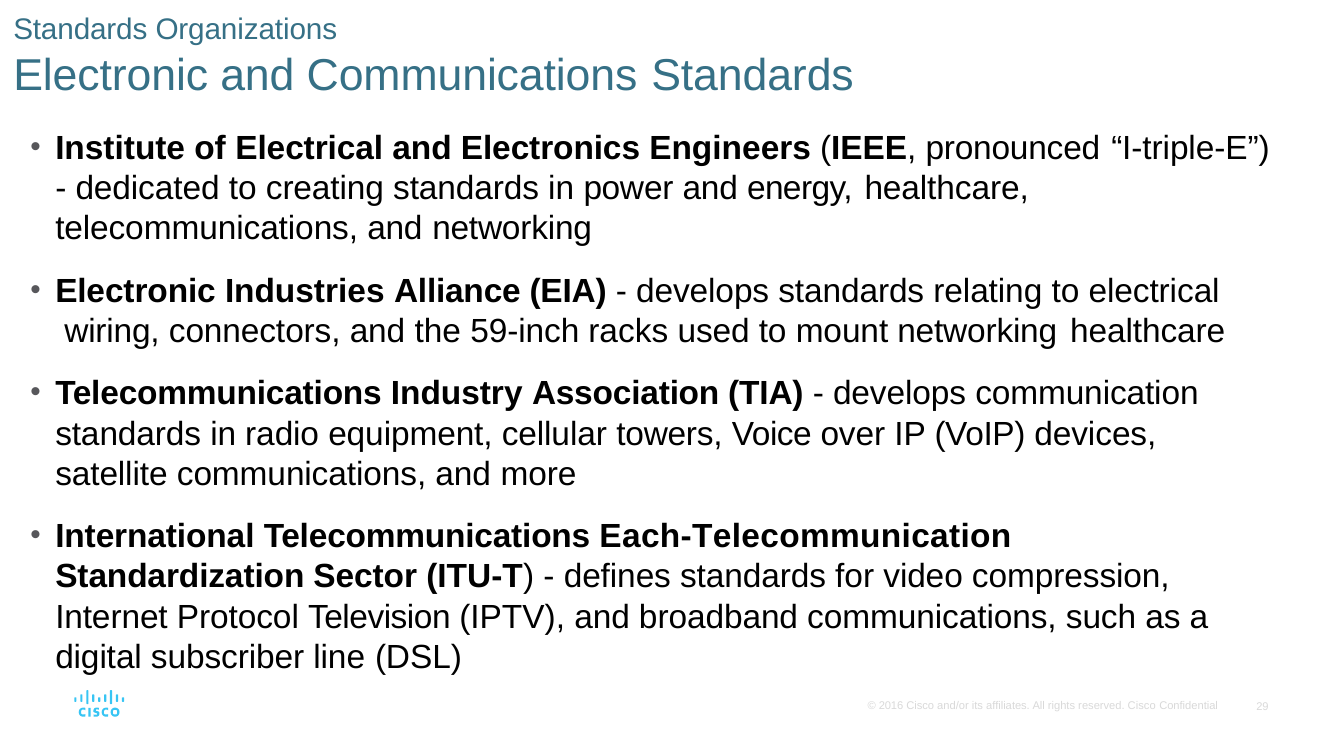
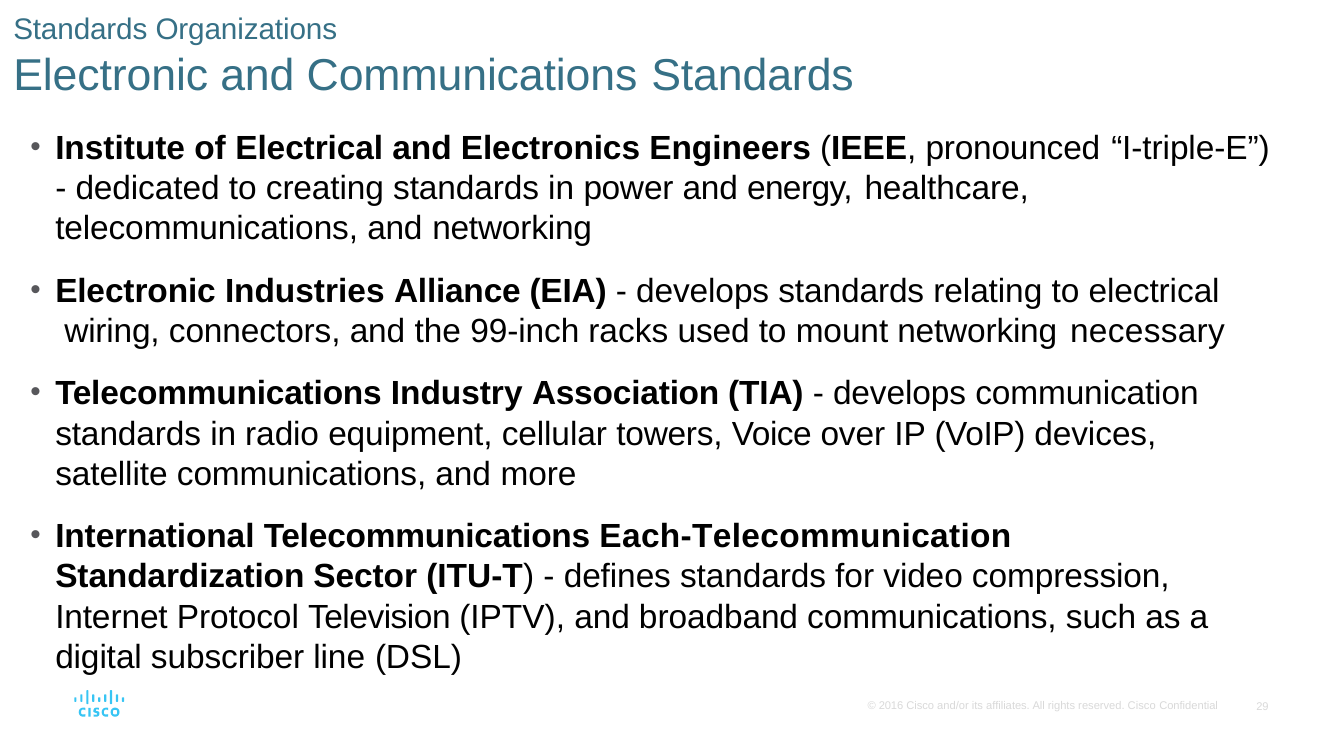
59-inch: 59-inch -> 99-inch
networking healthcare: healthcare -> necessary
